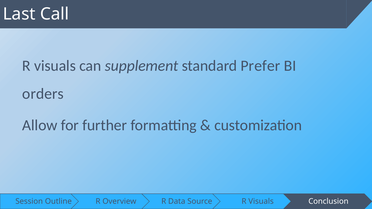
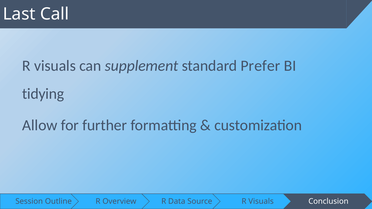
orders: orders -> tidying
